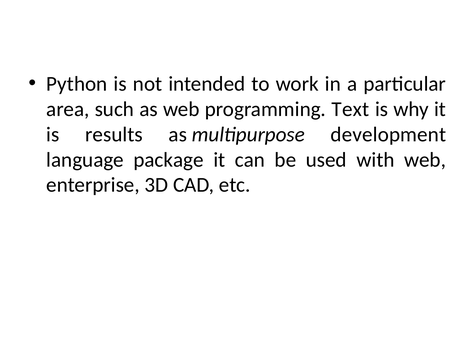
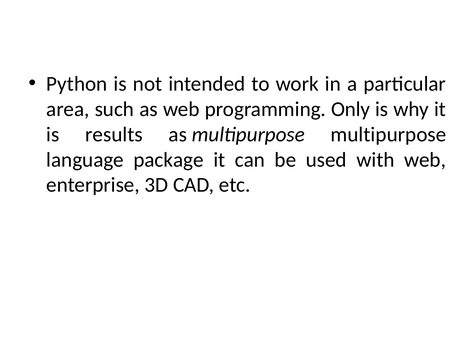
Text: Text -> Only
multipurpose development: development -> multipurpose
